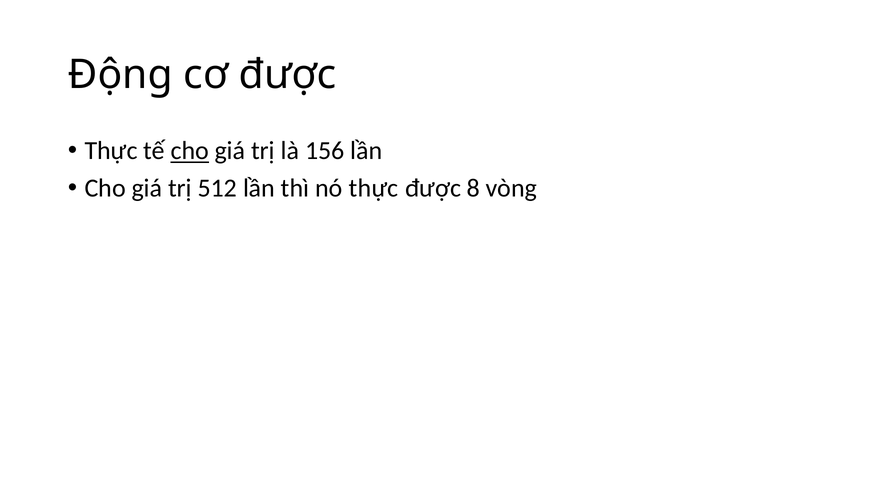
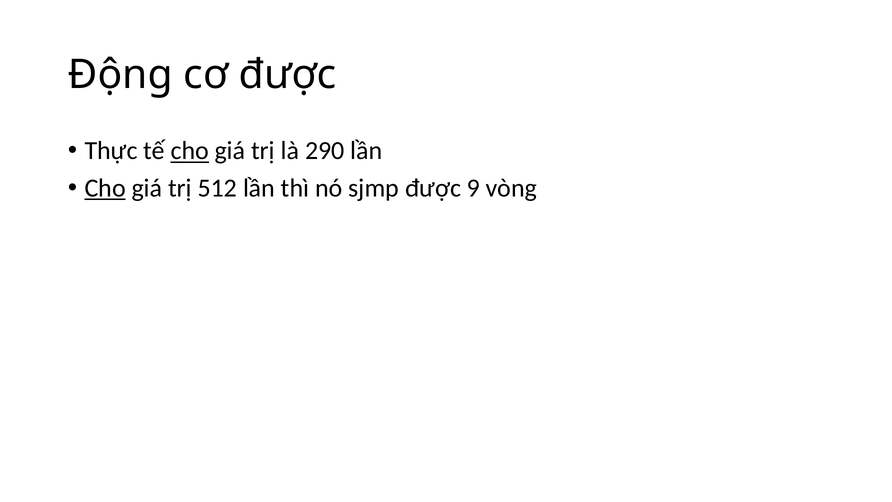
156: 156 -> 290
Cho at (105, 188) underline: none -> present
nó thực: thực -> sjmp
8: 8 -> 9
